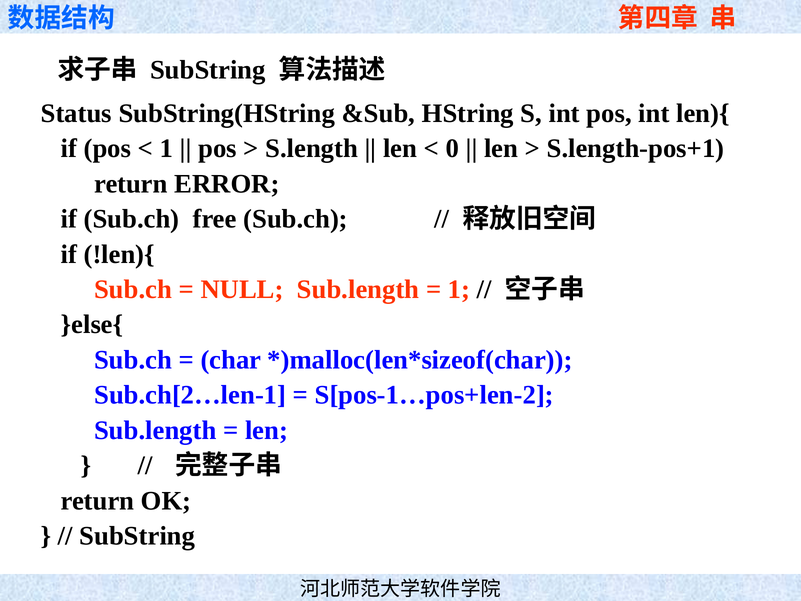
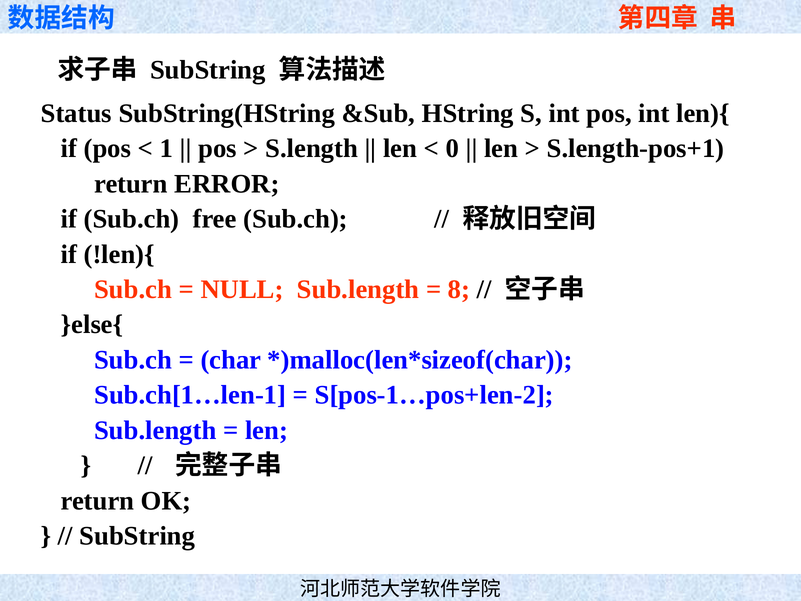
1 at (459, 289): 1 -> 8
Sub.ch[2…len-1: Sub.ch[2…len-1 -> Sub.ch[1…len-1
